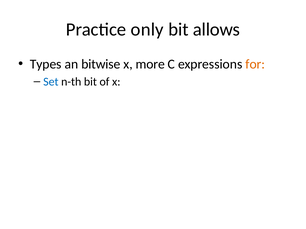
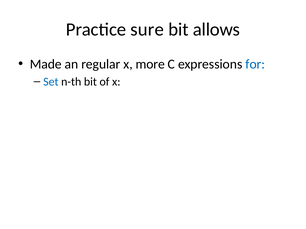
only: only -> sure
Types: Types -> Made
bitwise: bitwise -> regular
for colour: orange -> blue
